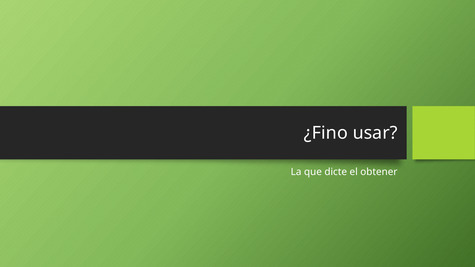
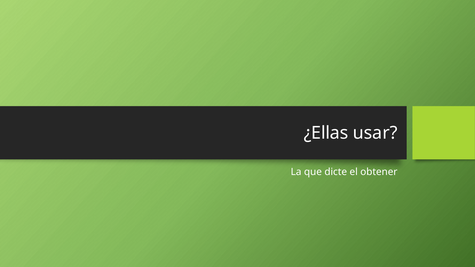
¿Fino: ¿Fino -> ¿Ellas
